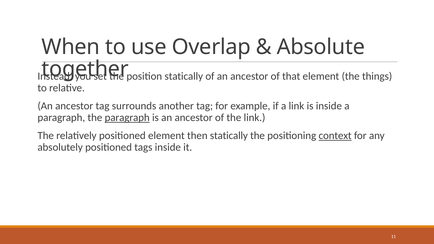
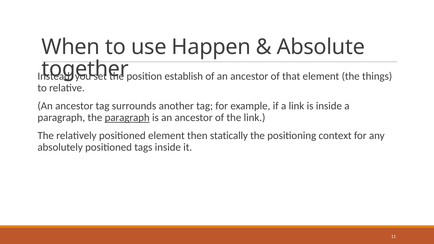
Overlap: Overlap -> Happen
position statically: statically -> establish
context underline: present -> none
